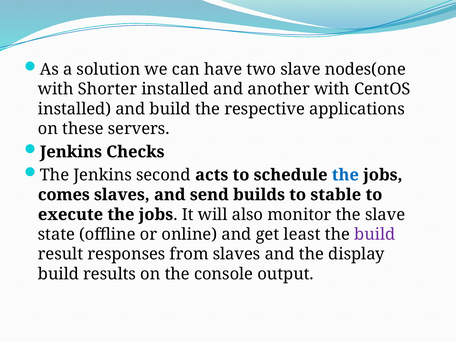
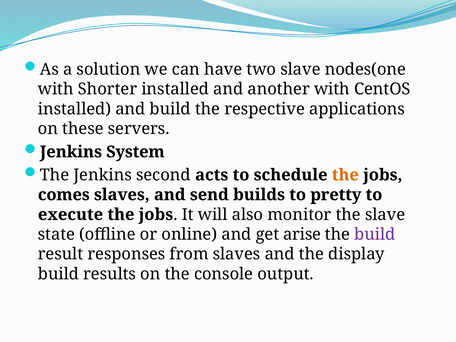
Checks: Checks -> System
the at (345, 175) colour: blue -> orange
stable: stable -> pretty
least: least -> arise
